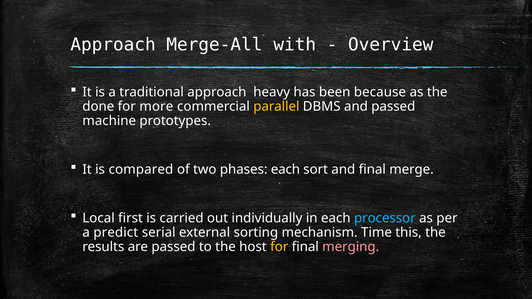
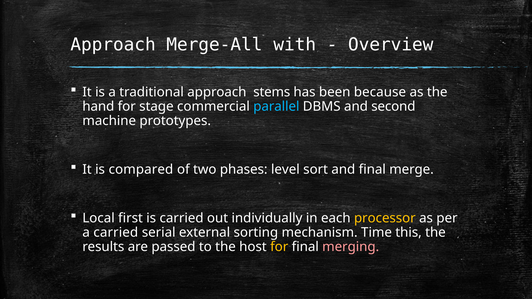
heavy: heavy -> stems
done: done -> hand
more: more -> stage
parallel colour: yellow -> light blue
and passed: passed -> second
phases each: each -> level
processor colour: light blue -> yellow
a predict: predict -> carried
